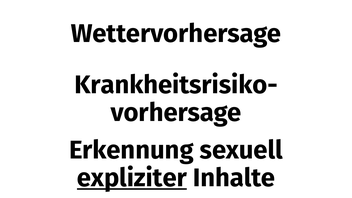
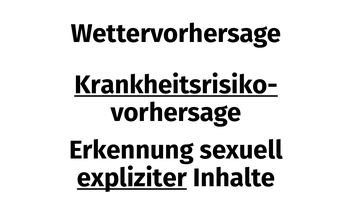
Krankheitsrisiko- underline: none -> present
